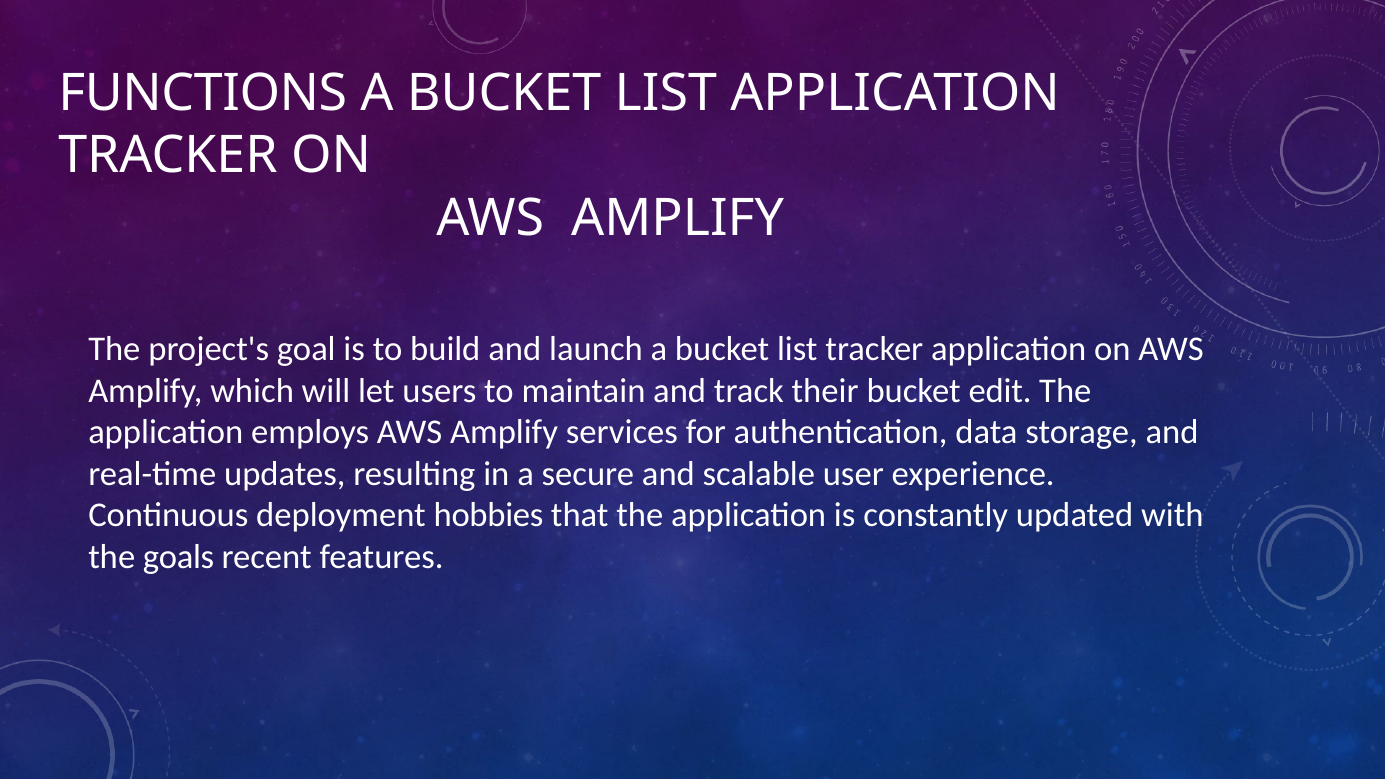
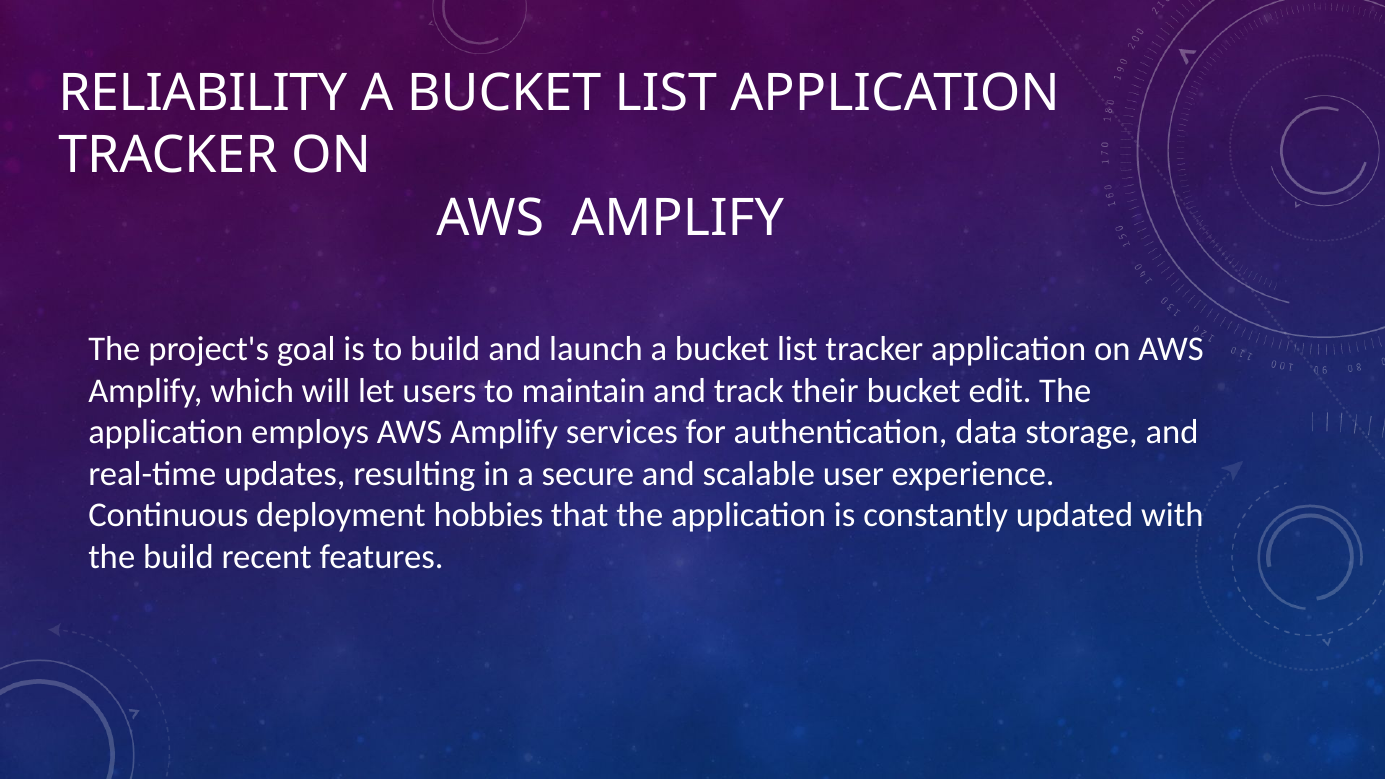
FUNCTIONS: FUNCTIONS -> RELIABILITY
the goals: goals -> build
